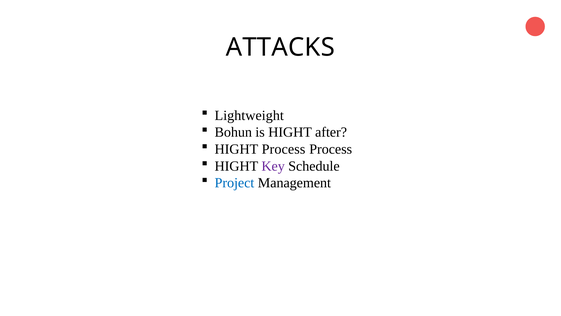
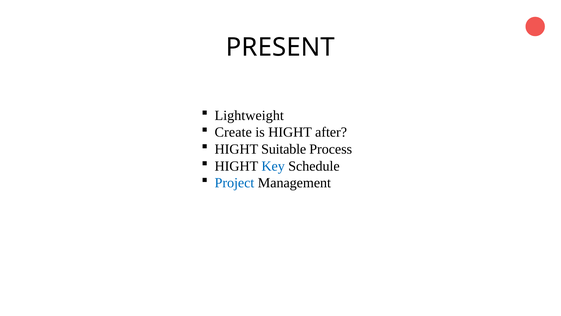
ATTACKS: ATTACKS -> PRESENT
Bohun: Bohun -> Create
HIGHT Process: Process -> Suitable
Key colour: purple -> blue
